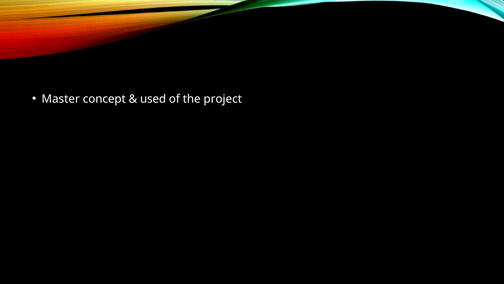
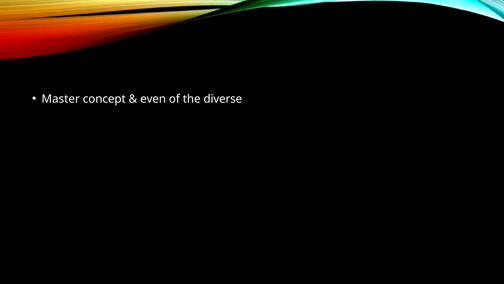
used: used -> even
project: project -> diverse
